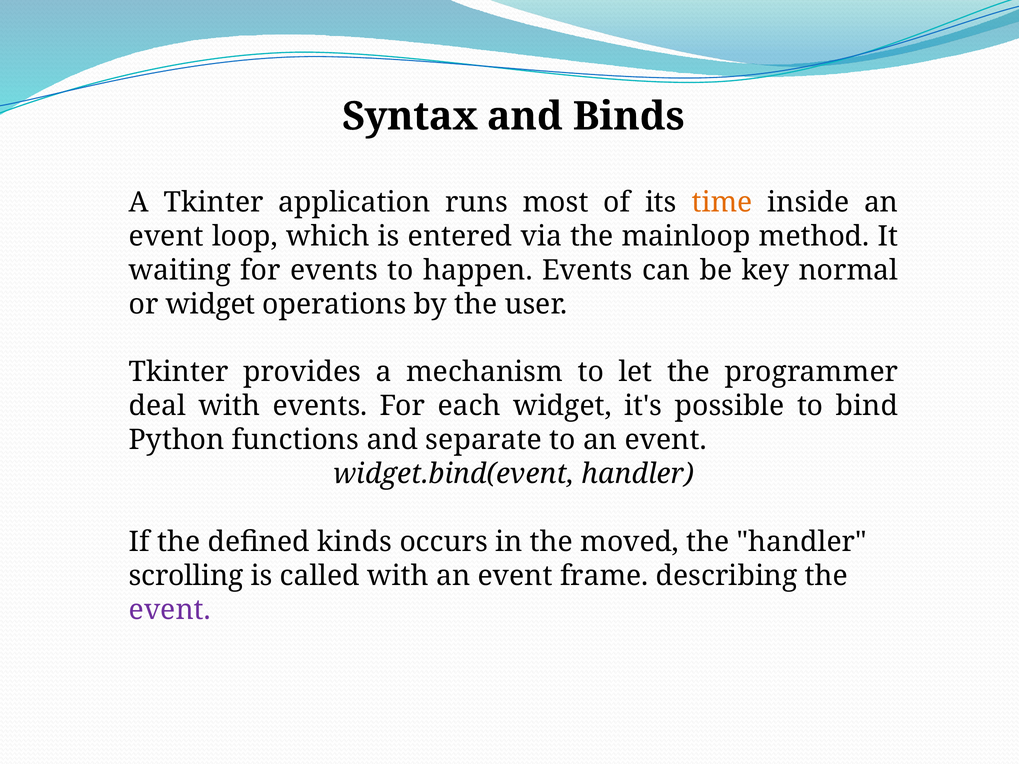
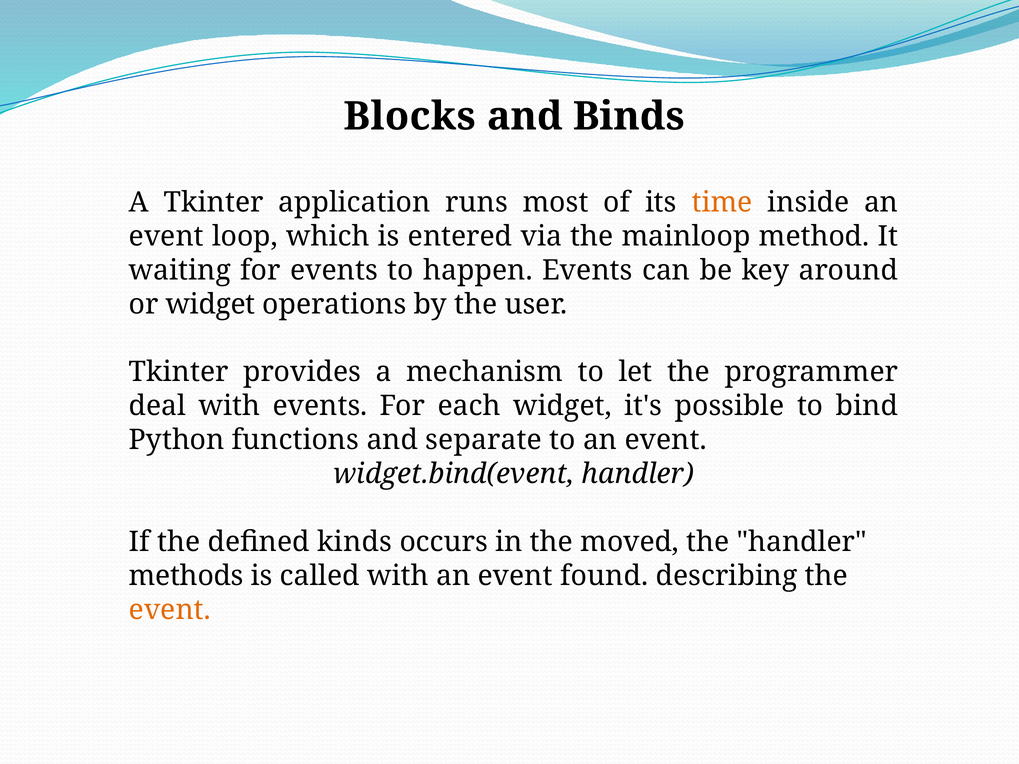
Syntax: Syntax -> Blocks
normal: normal -> around
scrolling: scrolling -> methods
frame: frame -> found
event at (170, 610) colour: purple -> orange
